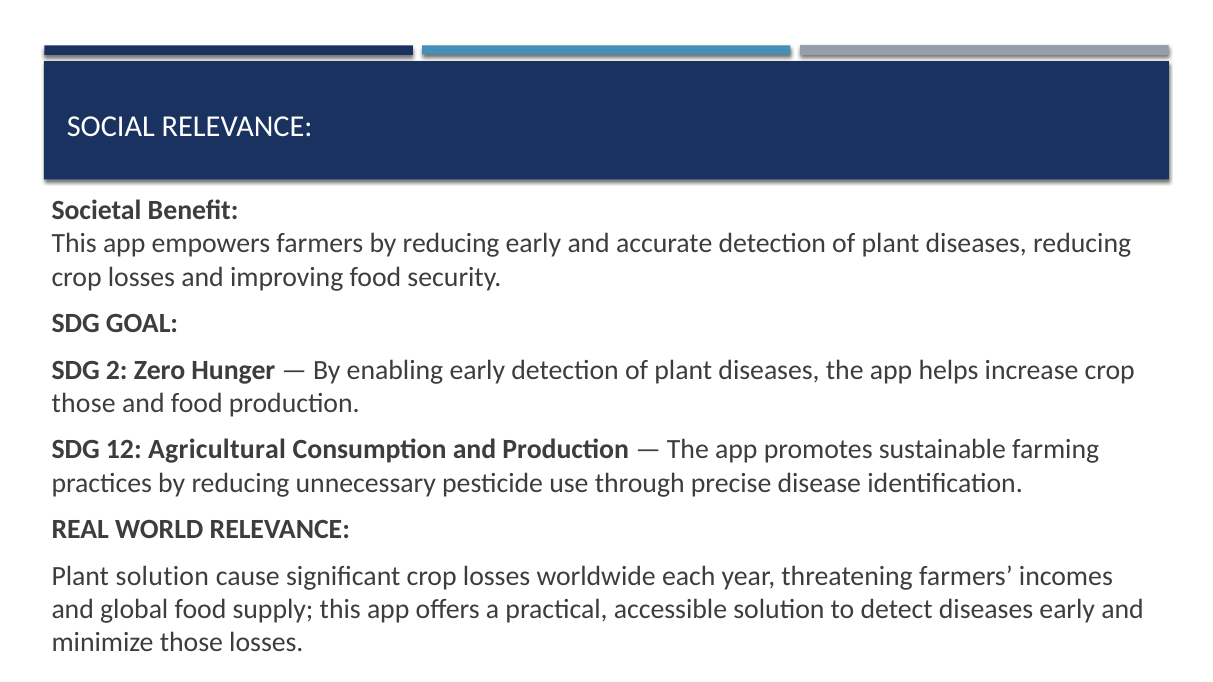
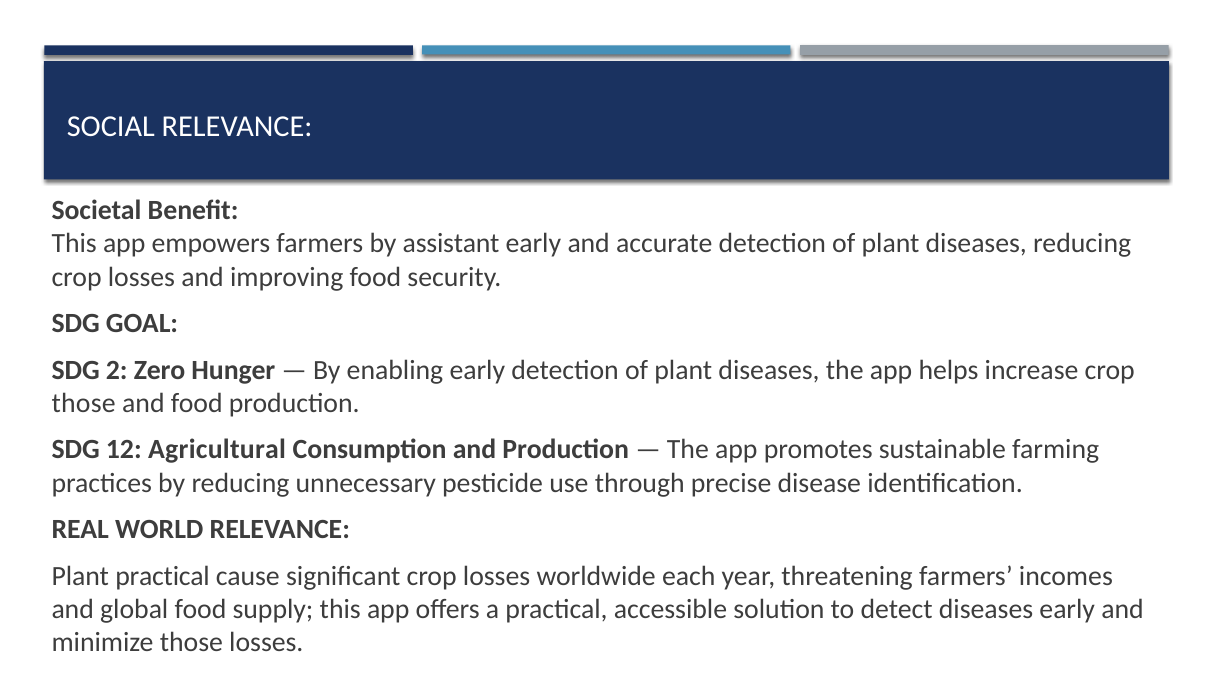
farmers by reducing: reducing -> assistant
Plant solution: solution -> practical
